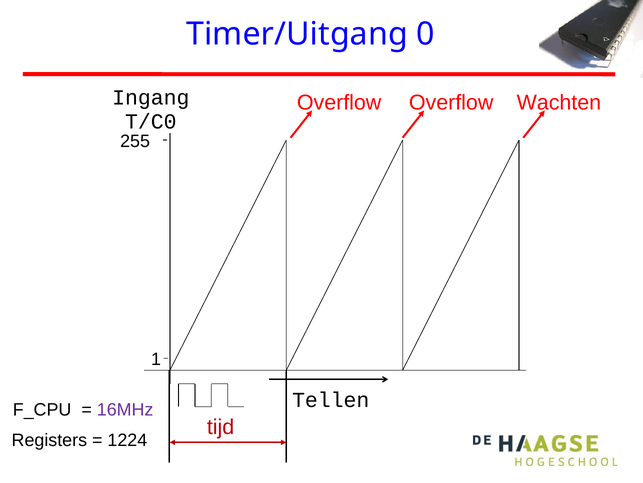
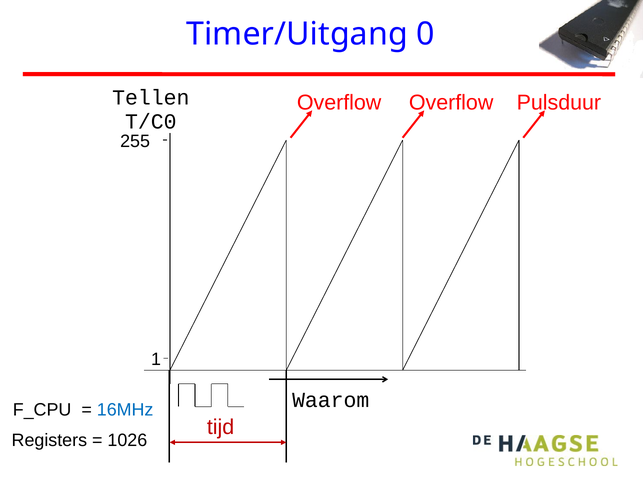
Ingang: Ingang -> Tellen
Wachten: Wachten -> Pulsduur
Tellen: Tellen -> Waarom
16MHz colour: purple -> blue
1224: 1224 -> 1026
